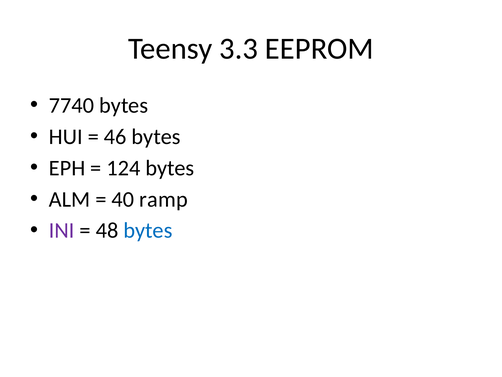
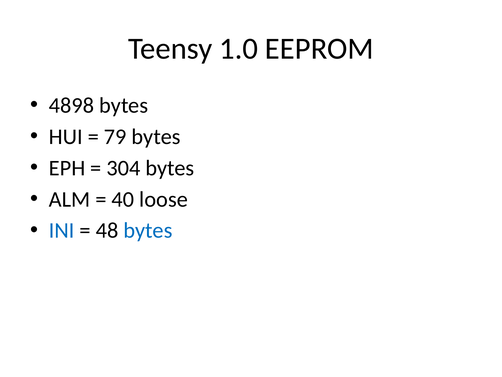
3.3: 3.3 -> 1.0
7740: 7740 -> 4898
46: 46 -> 79
124: 124 -> 304
ramp: ramp -> loose
INI colour: purple -> blue
